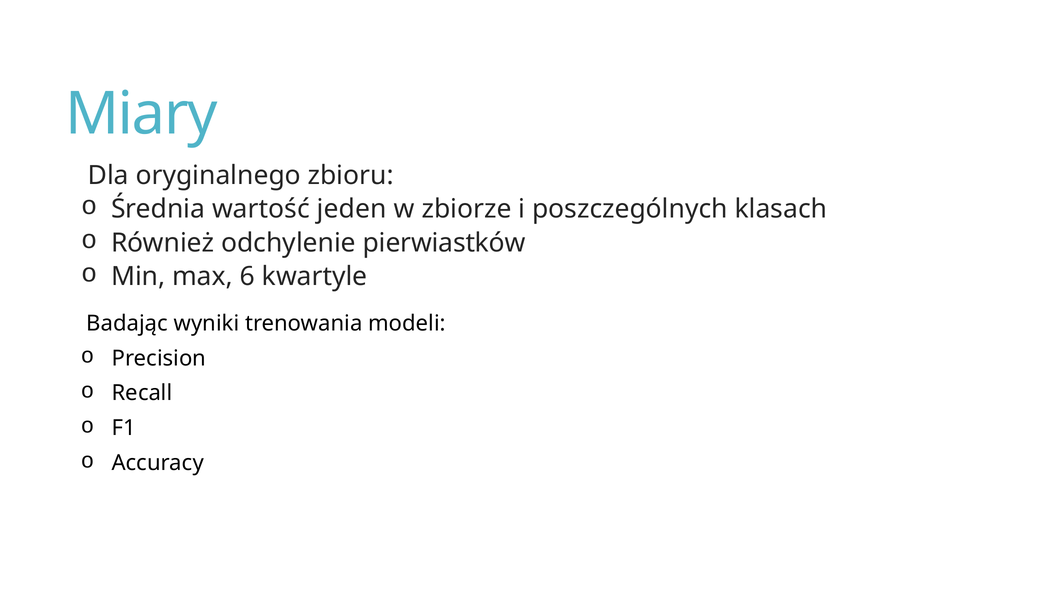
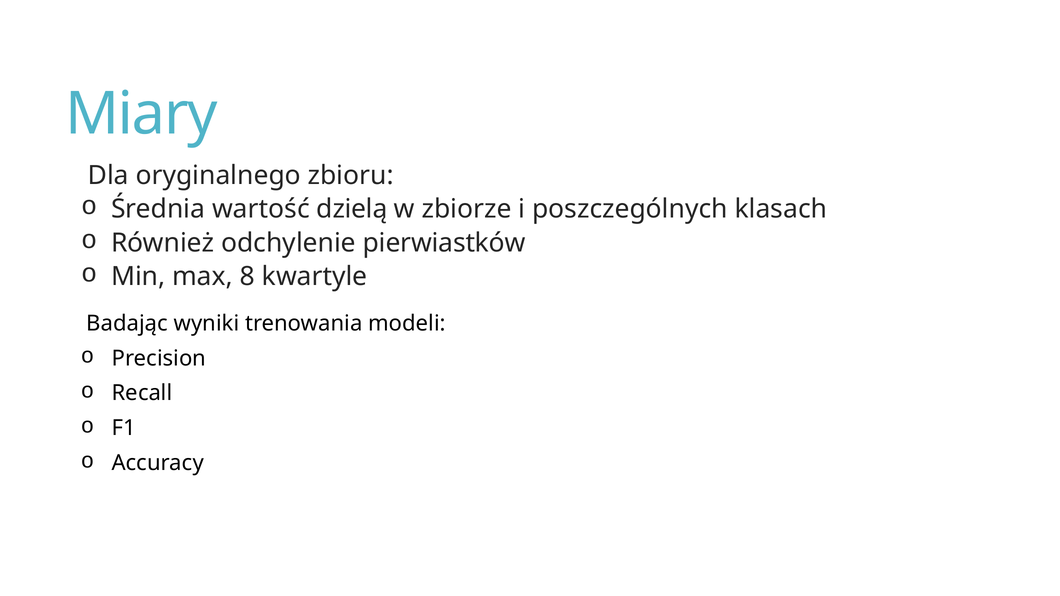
jeden: jeden -> dzielą
6: 6 -> 8
